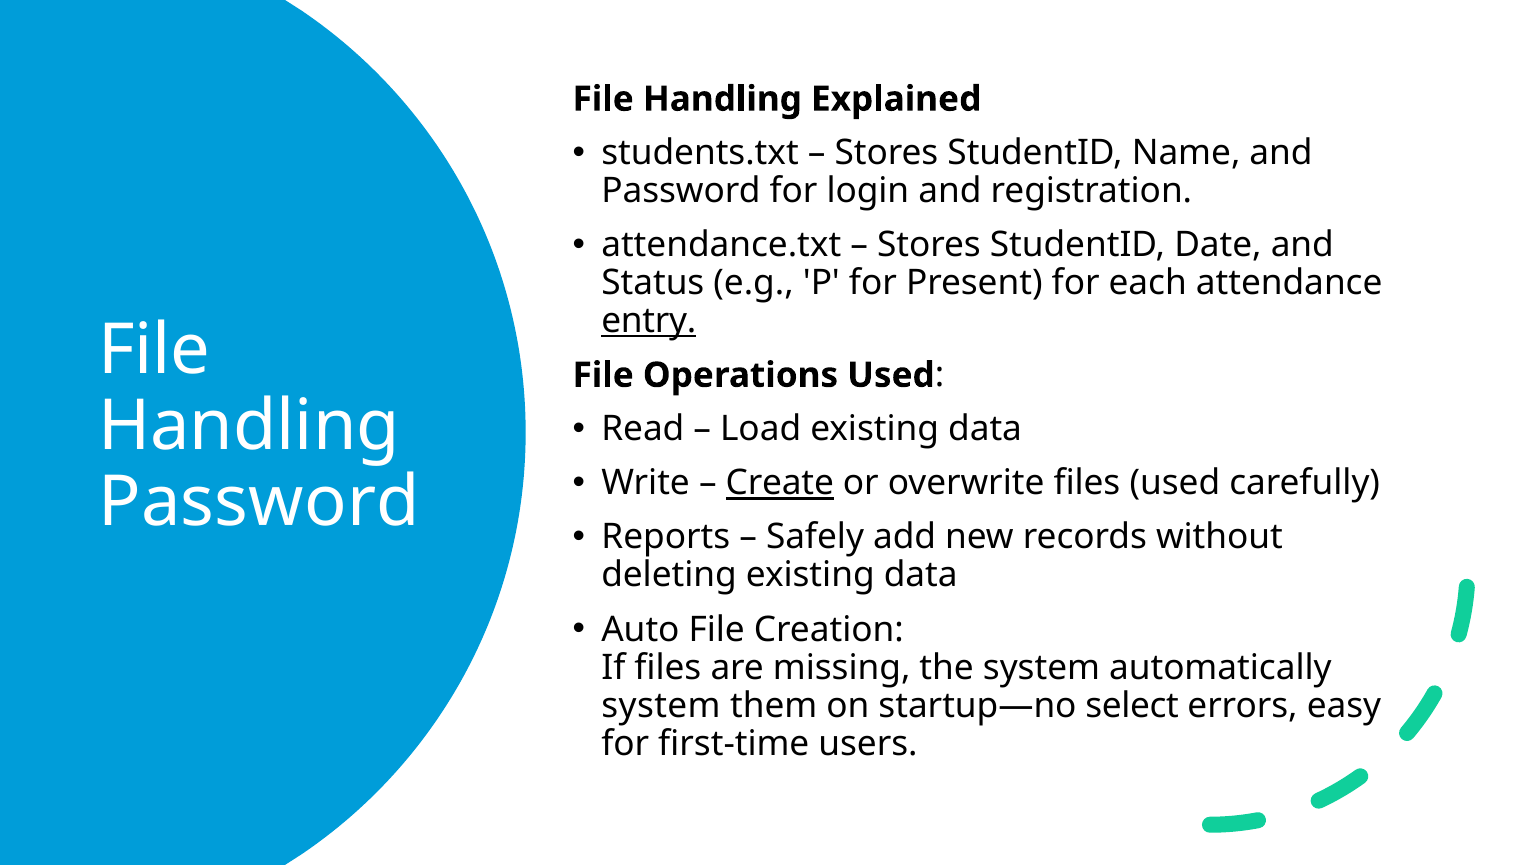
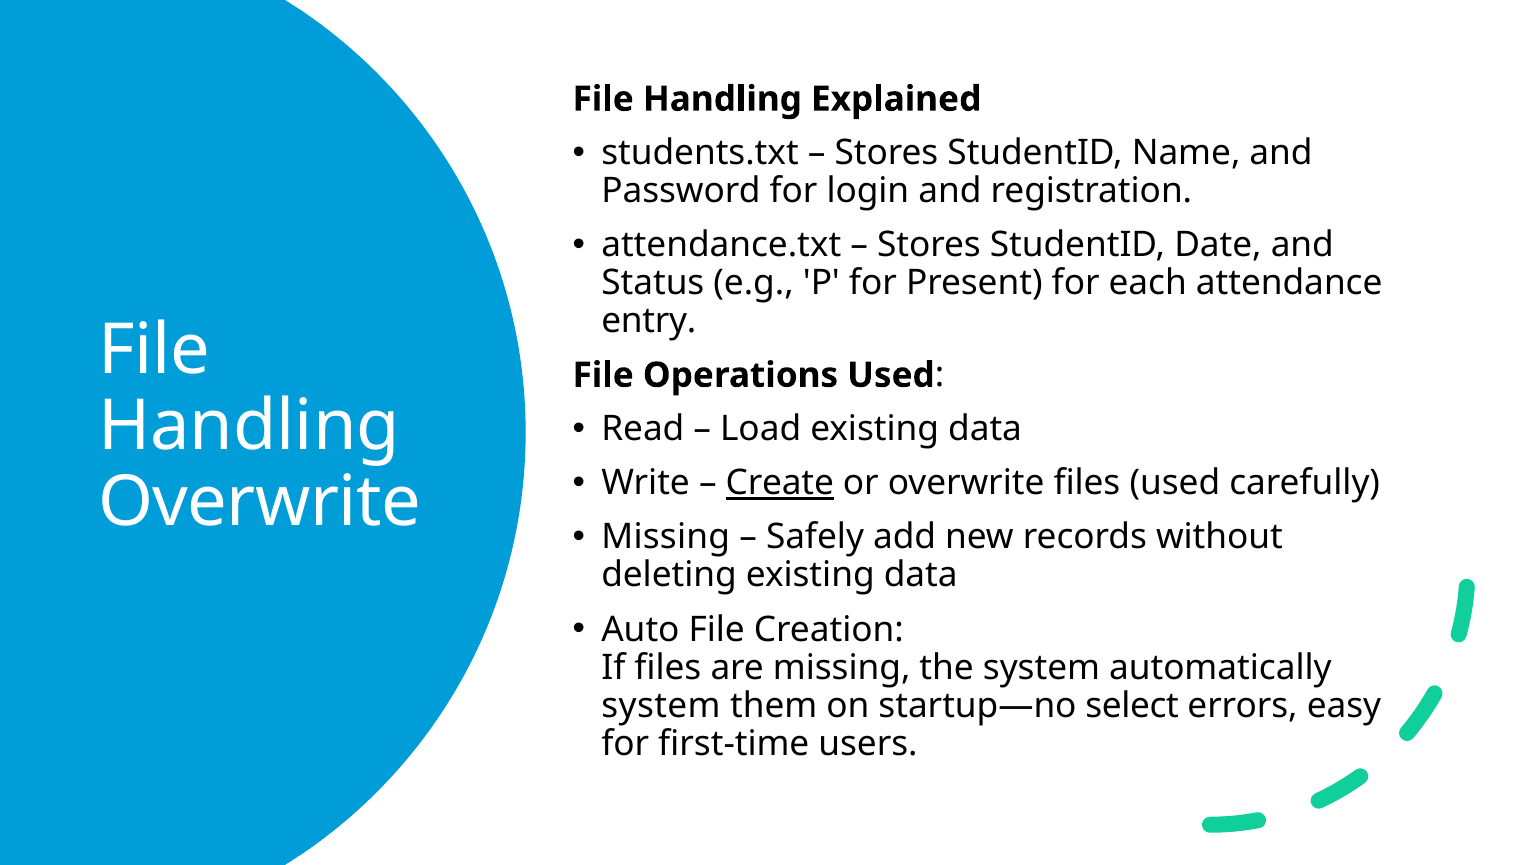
entry underline: present -> none
Password at (259, 503): Password -> Overwrite
Reports at (666, 537): Reports -> Missing
